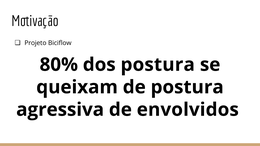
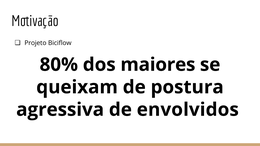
dos postura: postura -> maiores
